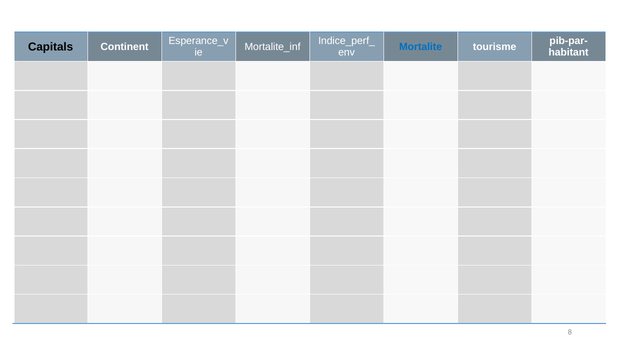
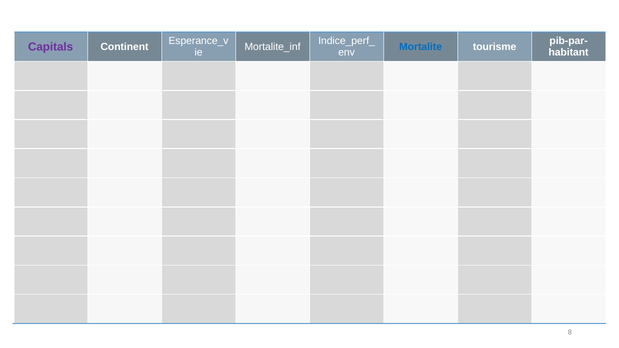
Capitals colour: black -> purple
